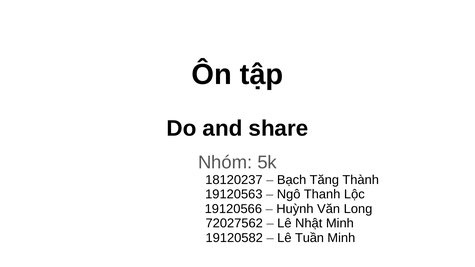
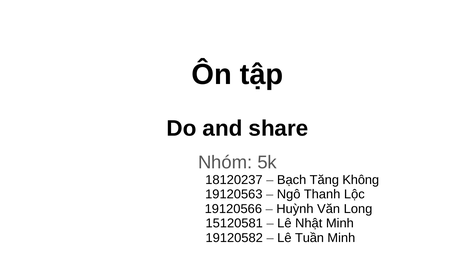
Thành: Thành -> Không
72027562: 72027562 -> 15120581
